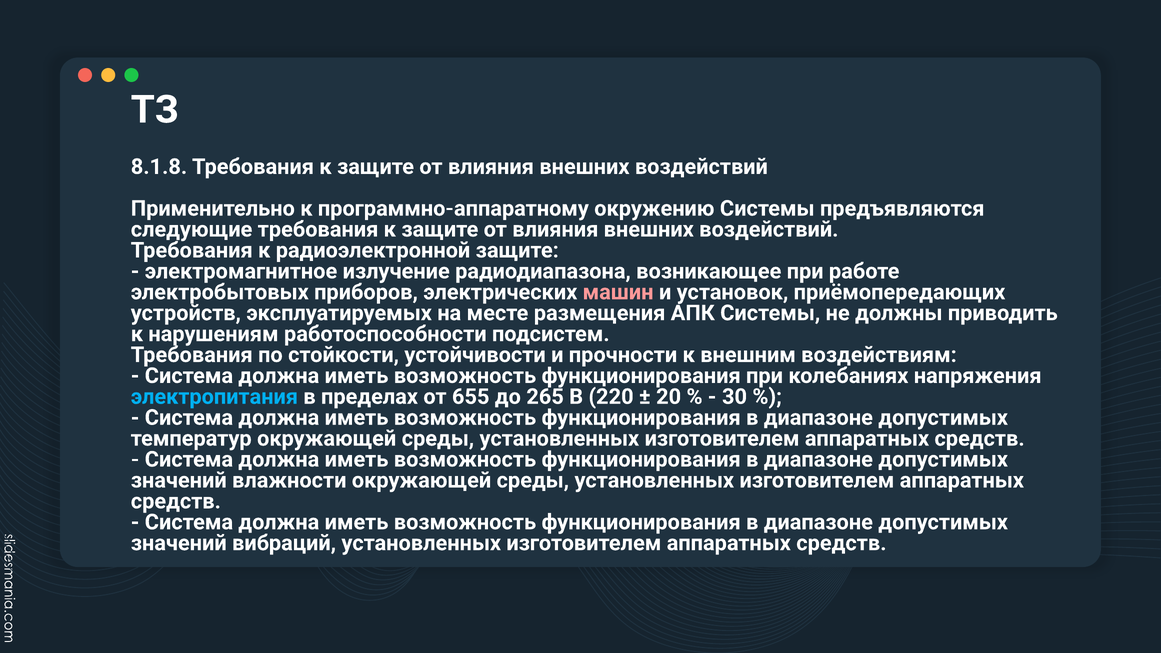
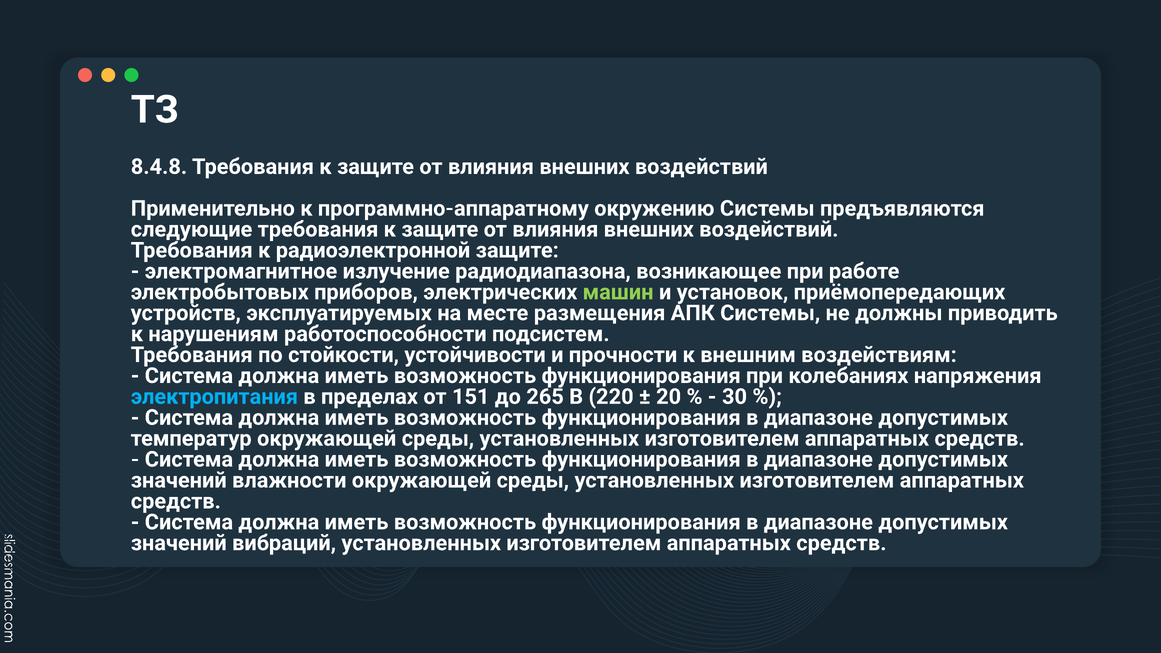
8.1.8: 8.1.8 -> 8.4.8
машин colour: pink -> light green
655: 655 -> 151
